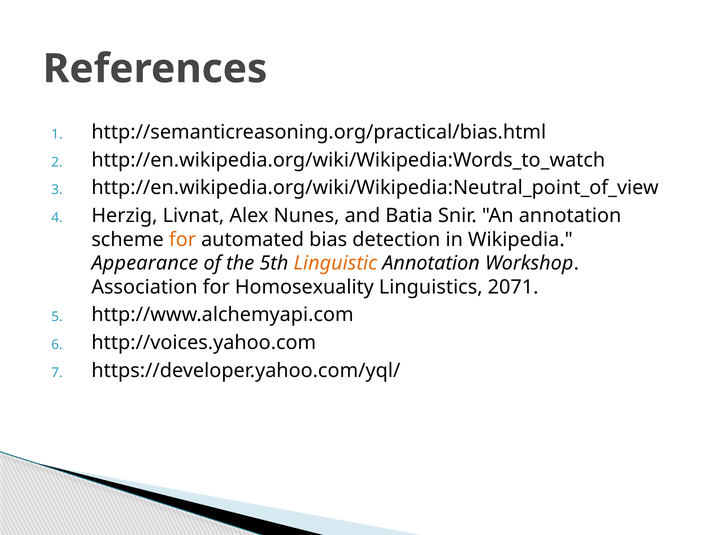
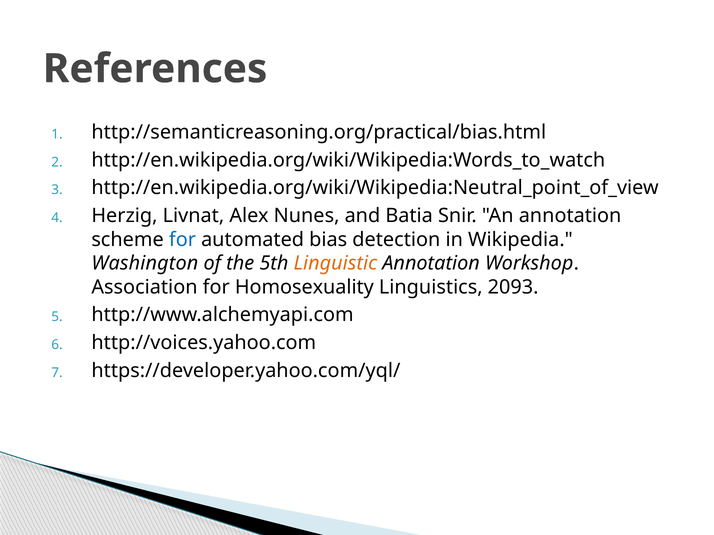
for at (182, 240) colour: orange -> blue
Appearance: Appearance -> Washington
2071: 2071 -> 2093
